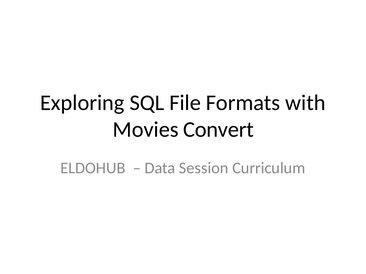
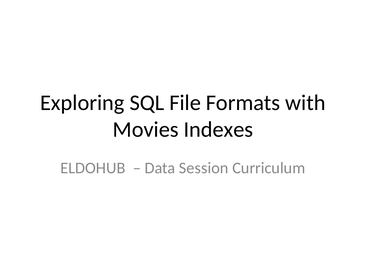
Convert: Convert -> Indexes
